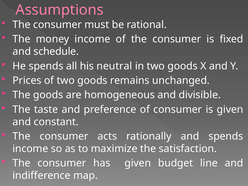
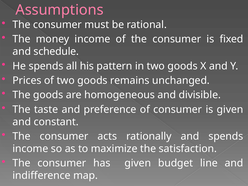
neutral: neutral -> pattern
